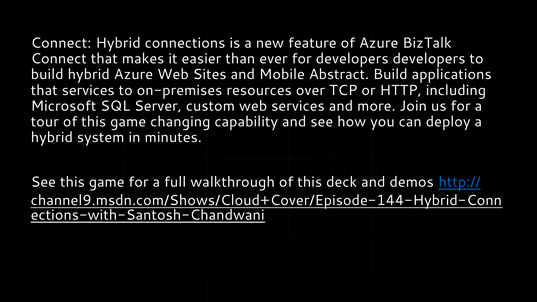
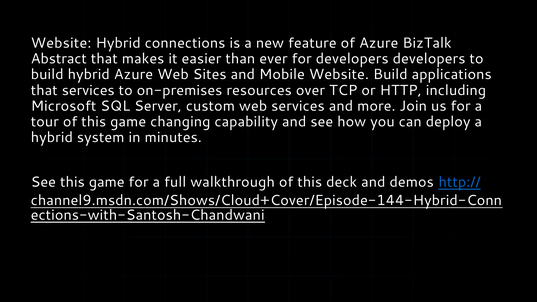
Connect at (61, 43): Connect -> Website
Connect at (59, 59): Connect -> Abstract
Mobile Abstract: Abstract -> Website
